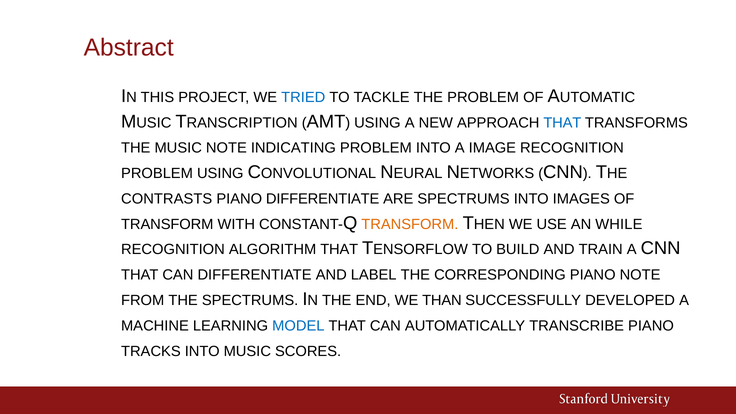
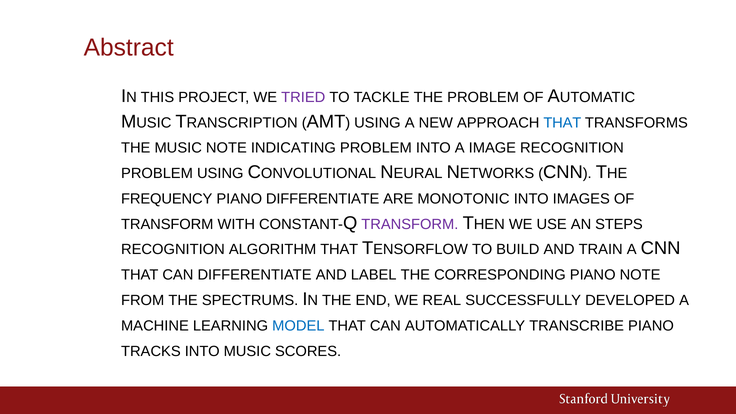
TRIED colour: blue -> purple
CONTRASTS: CONTRASTS -> FREQUENCY
ARE SPECTRUMS: SPECTRUMS -> MONOTONIC
TRANSFORM at (410, 224) colour: orange -> purple
WHILE: WHILE -> STEPS
THAN: THAN -> REAL
